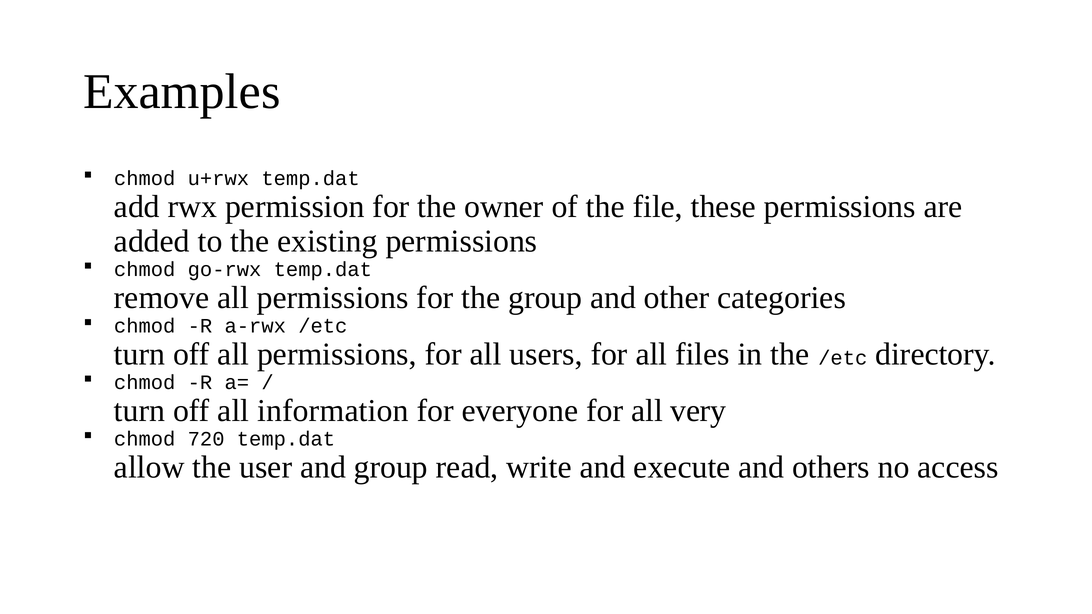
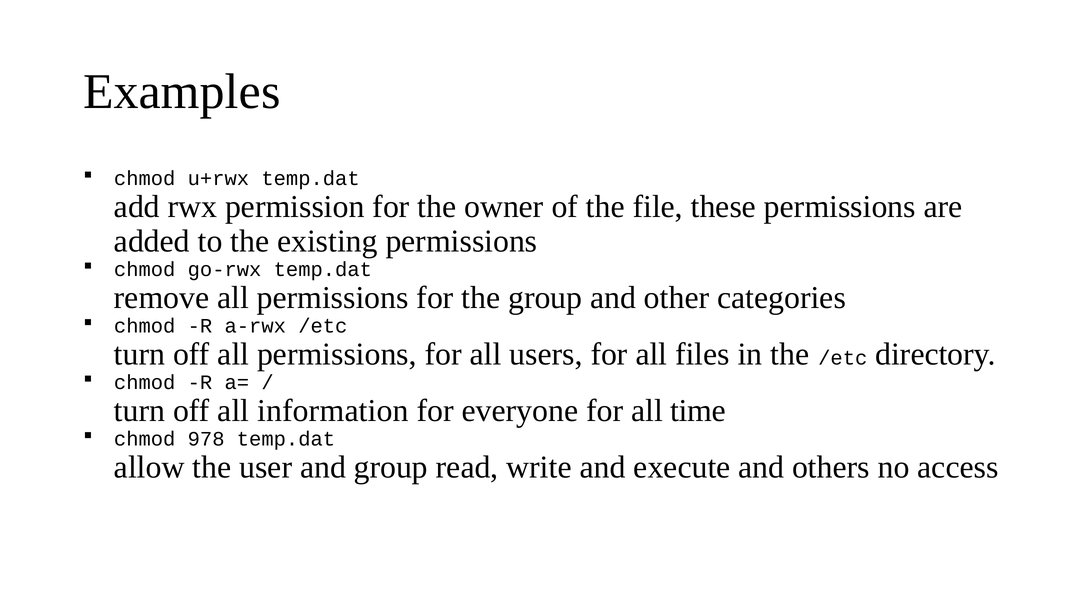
very: very -> time
720: 720 -> 978
